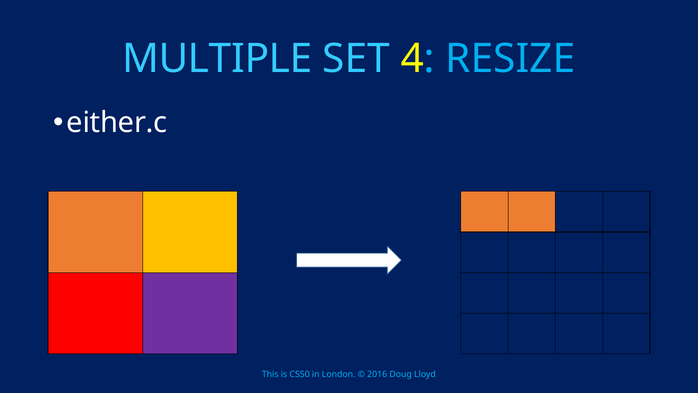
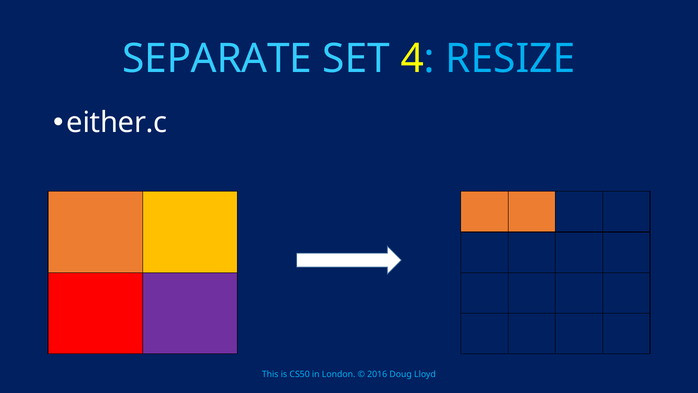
MULTIPLE: MULTIPLE -> SEPARATE
